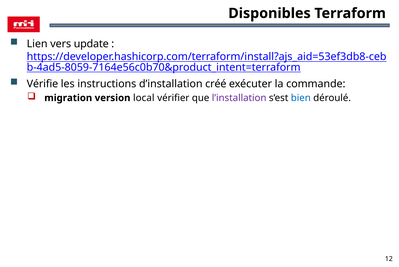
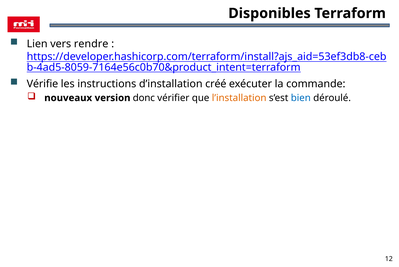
update: update -> rendre
migration: migration -> nouveaux
local: local -> donc
l’installation colour: purple -> orange
